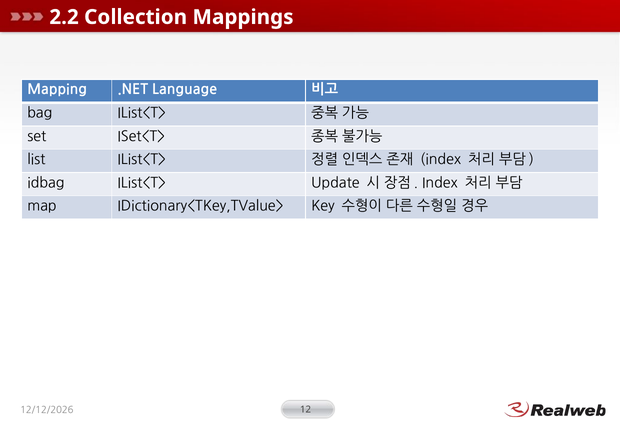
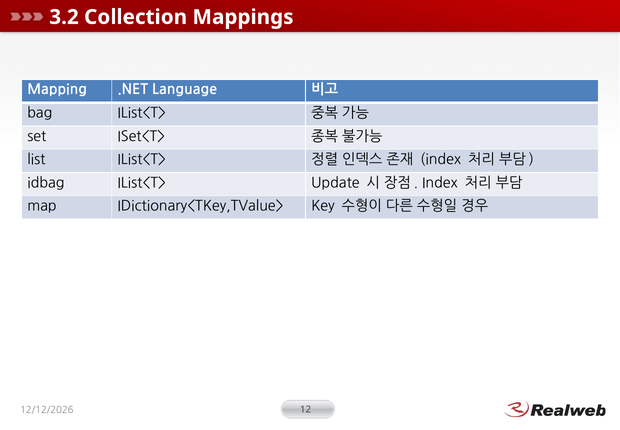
2.2: 2.2 -> 3.2
